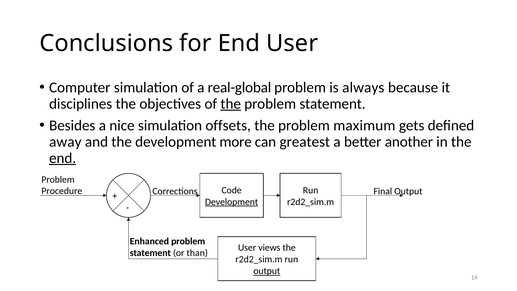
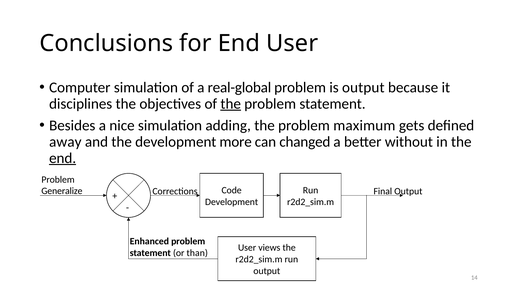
is always: always -> output
offsets: offsets -> adding
greatest: greatest -> changed
another: another -> without
Procedure: Procedure -> Generalize
Development at (232, 202) underline: present -> none
output at (267, 271) underline: present -> none
